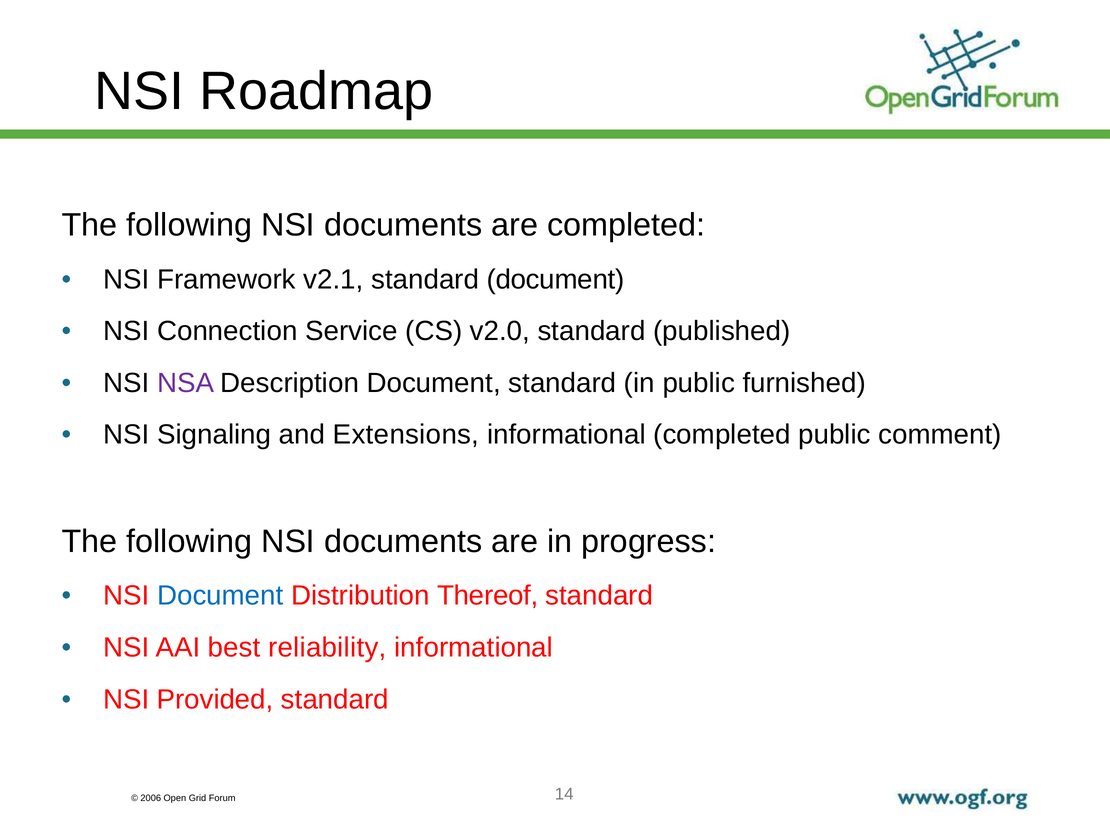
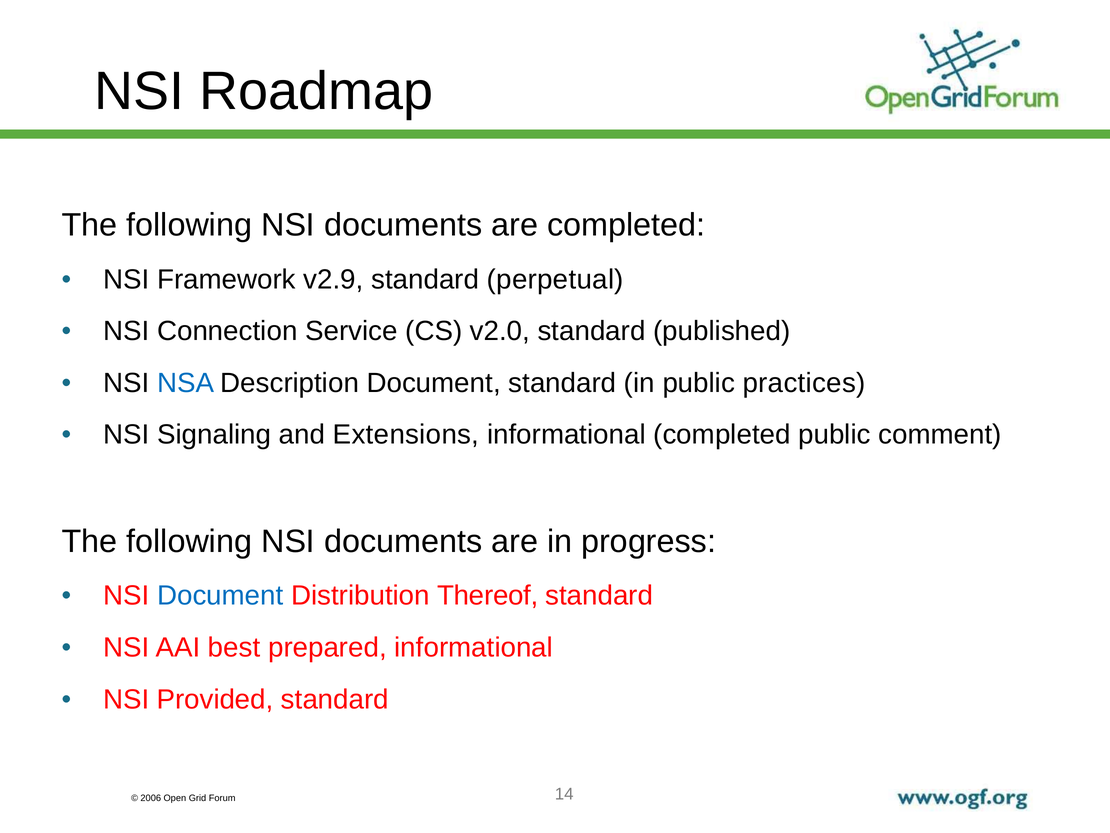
v2.1: v2.1 -> v2.9
standard document: document -> perpetual
NSA colour: purple -> blue
furnished: furnished -> practices
reliability: reliability -> prepared
